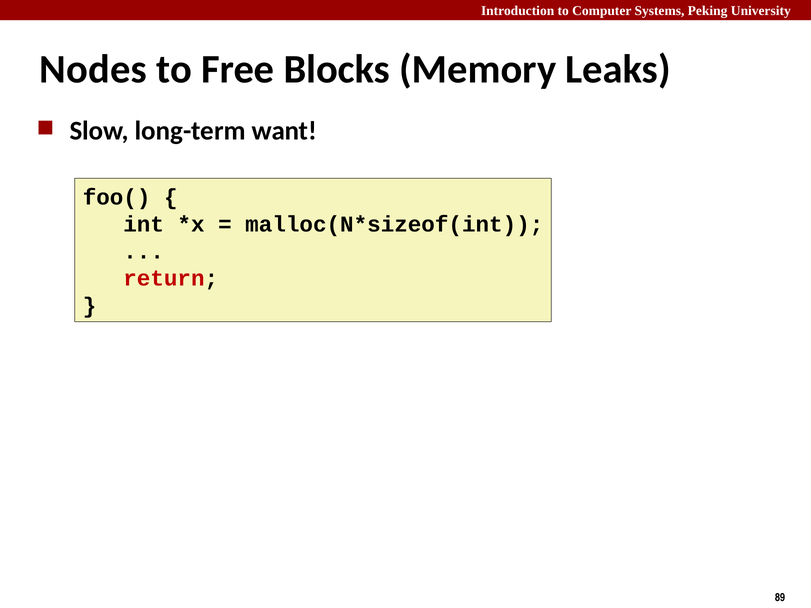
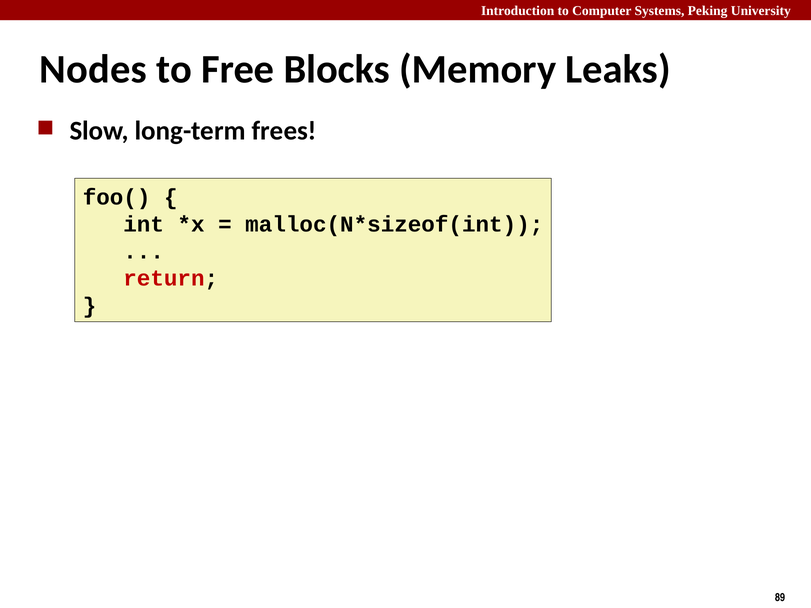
want: want -> frees
